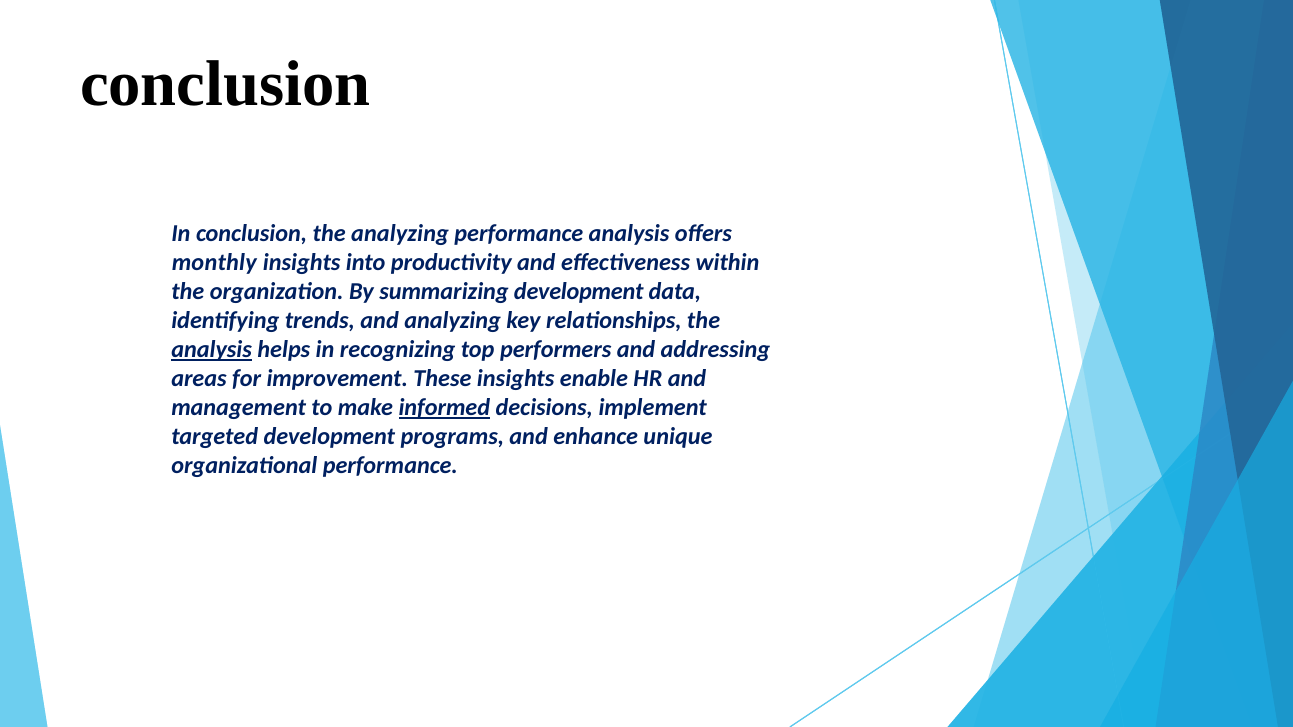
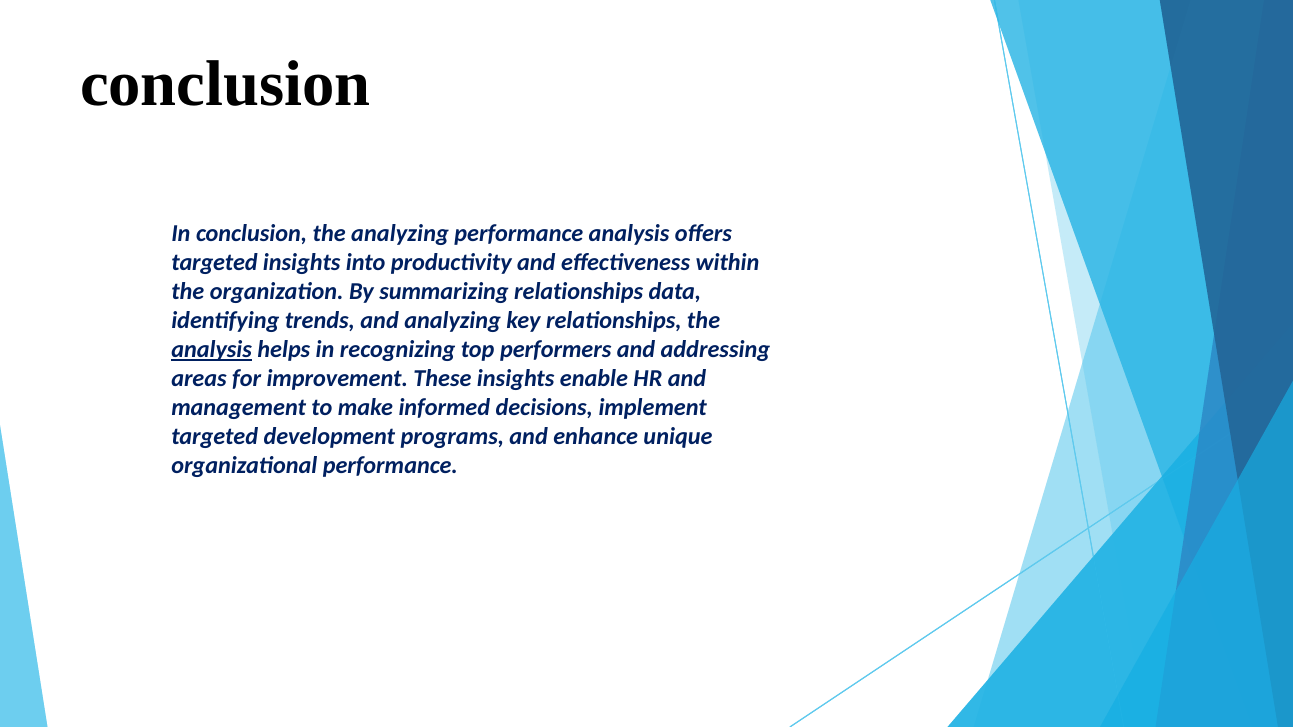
monthly at (214, 262): monthly -> targeted
summarizing development: development -> relationships
informed underline: present -> none
